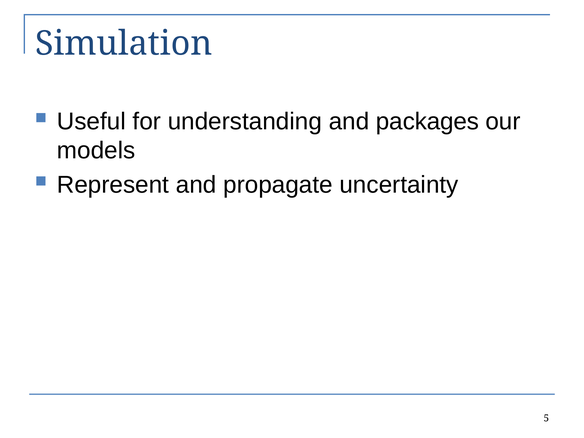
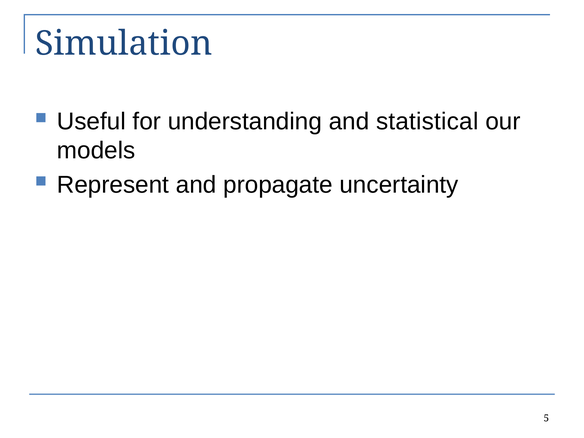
packages: packages -> statistical
